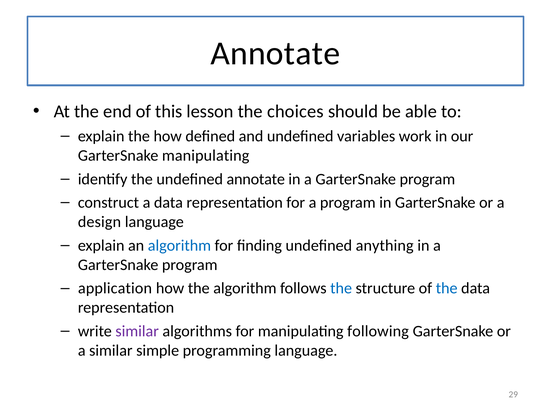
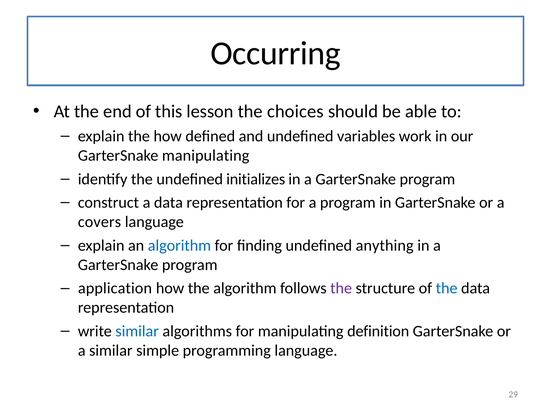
Annotate at (275, 53): Annotate -> Occurring
undefined annotate: annotate -> initializes
design: design -> covers
the at (341, 288) colour: blue -> purple
similar at (137, 331) colour: purple -> blue
following: following -> definition
